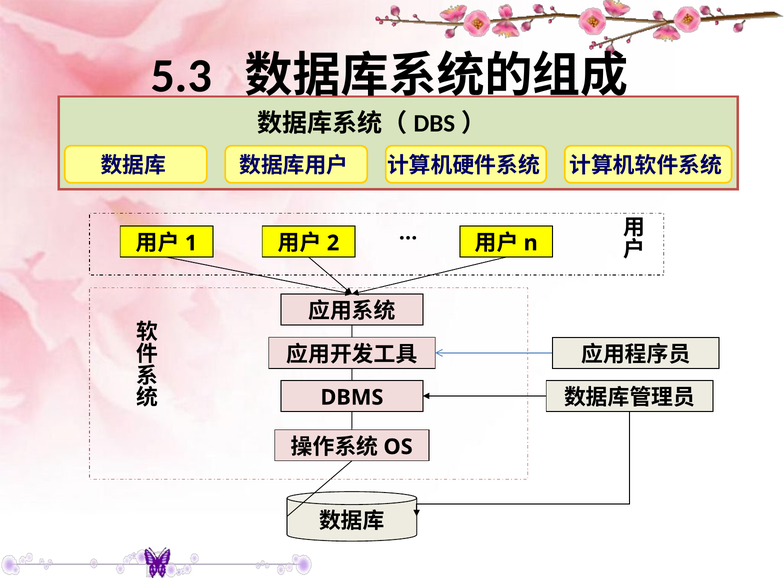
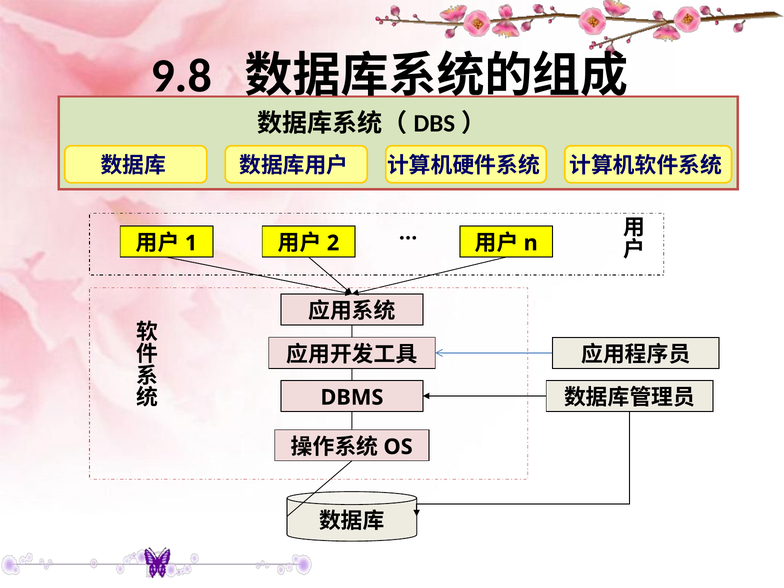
5.3: 5.3 -> 9.8
